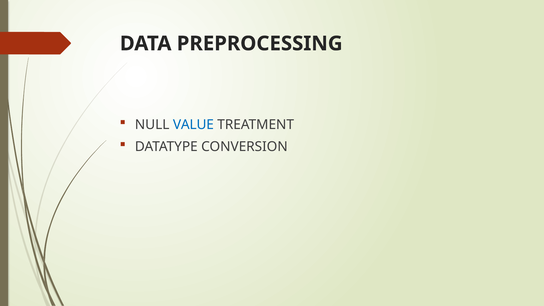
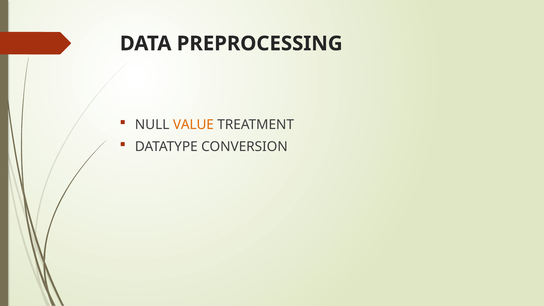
VALUE colour: blue -> orange
